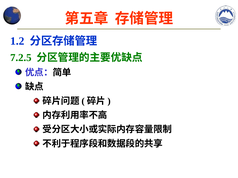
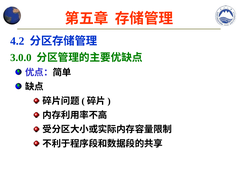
1.2: 1.2 -> 4.2
7.2.5: 7.2.5 -> 3.0.0
